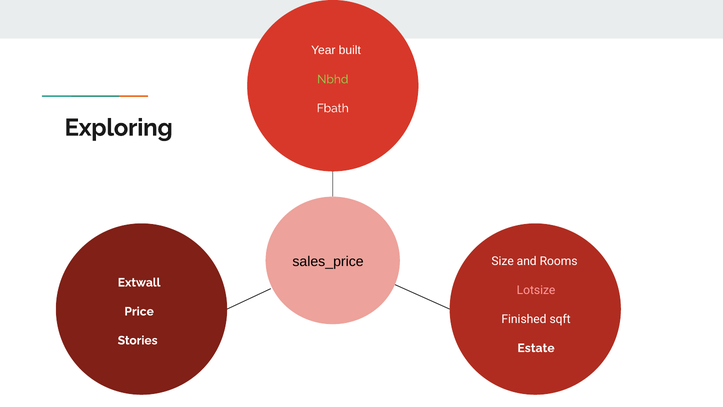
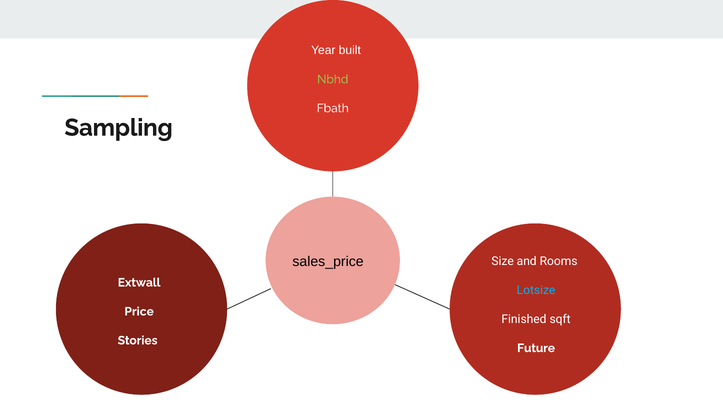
Exploring: Exploring -> Sampling
Lotsize colour: pink -> light blue
Estate: Estate -> Future
